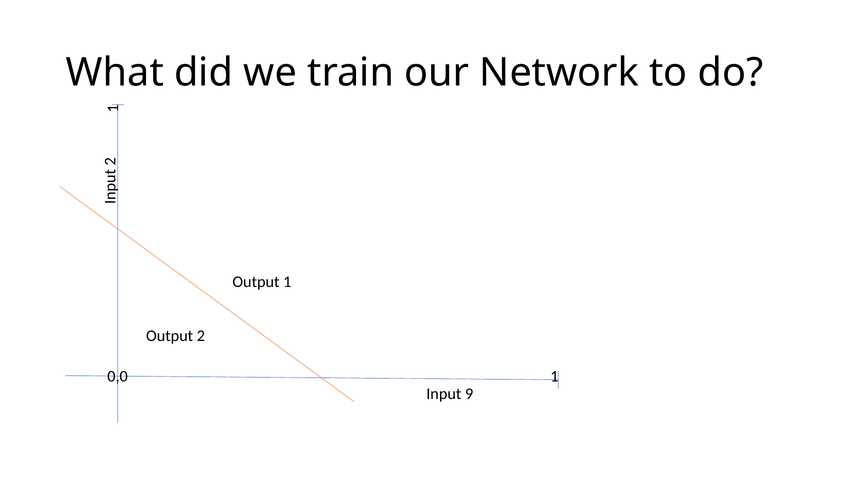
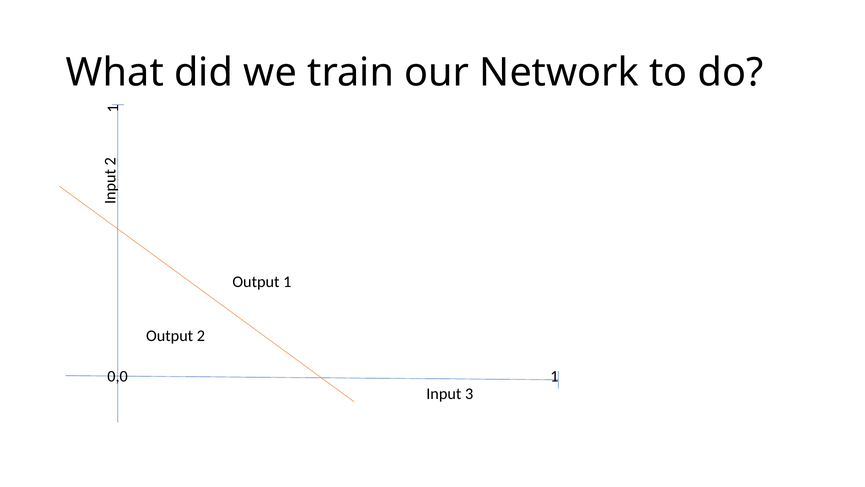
9: 9 -> 3
